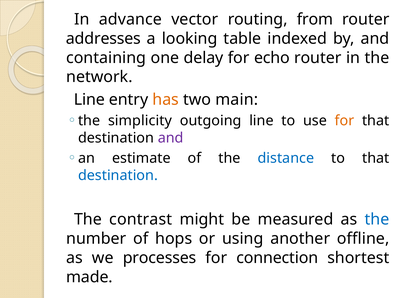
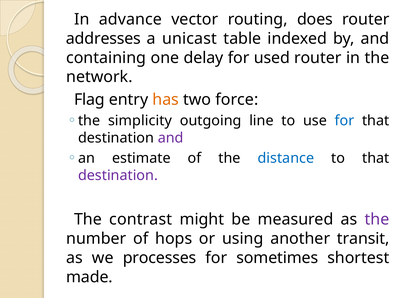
from: from -> does
looking: looking -> unicast
echo: echo -> used
Line at (89, 99): Line -> Flag
main: main -> force
for at (344, 121) colour: orange -> blue
destination at (118, 175) colour: blue -> purple
the at (377, 219) colour: blue -> purple
offline: offline -> transit
connection: connection -> sometimes
